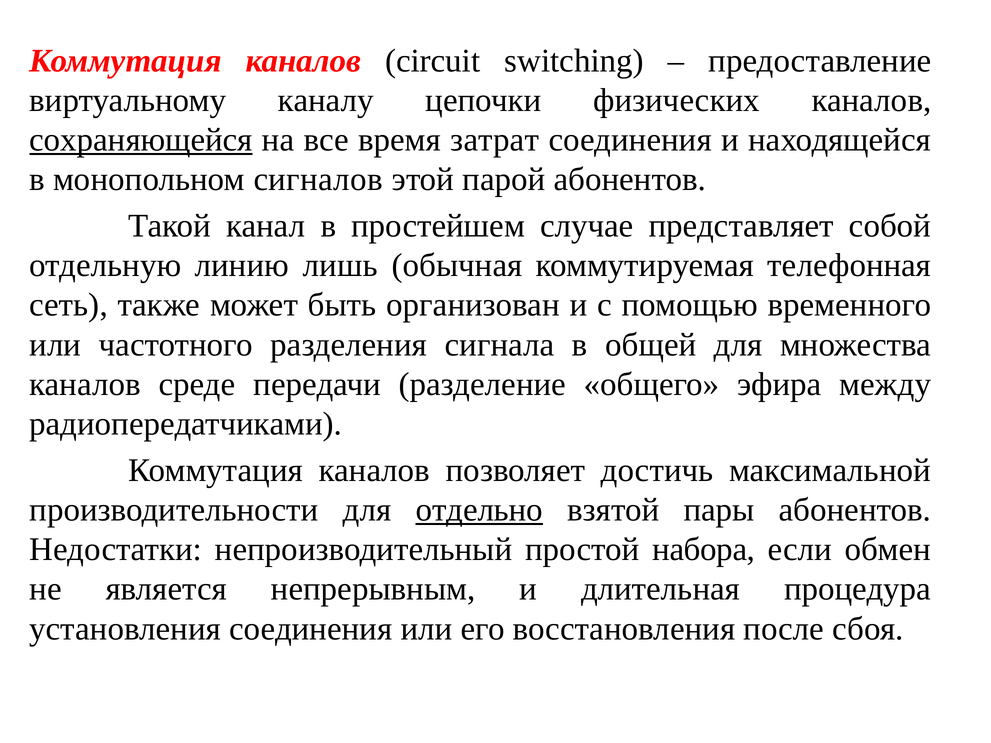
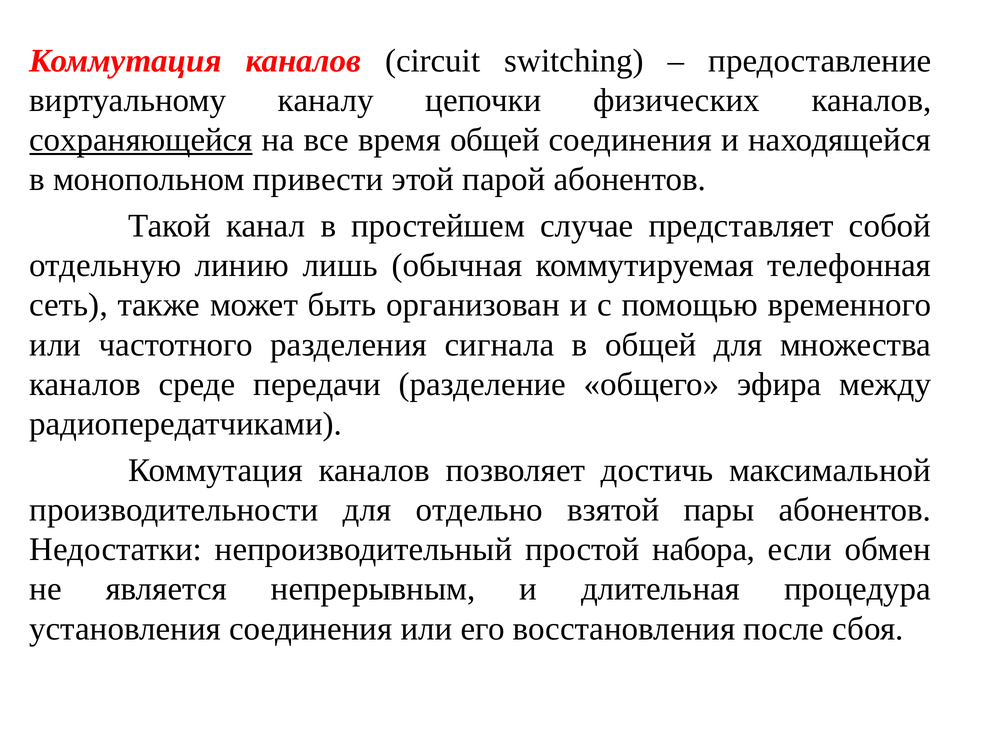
время затрат: затрат -> общей
сигналов: сигналов -> привести
отдельно underline: present -> none
